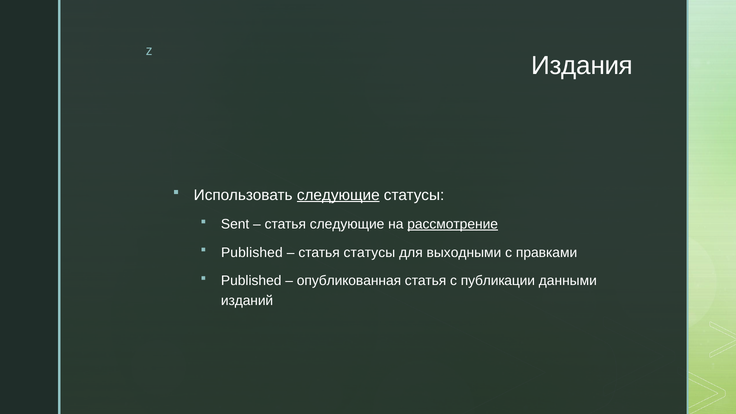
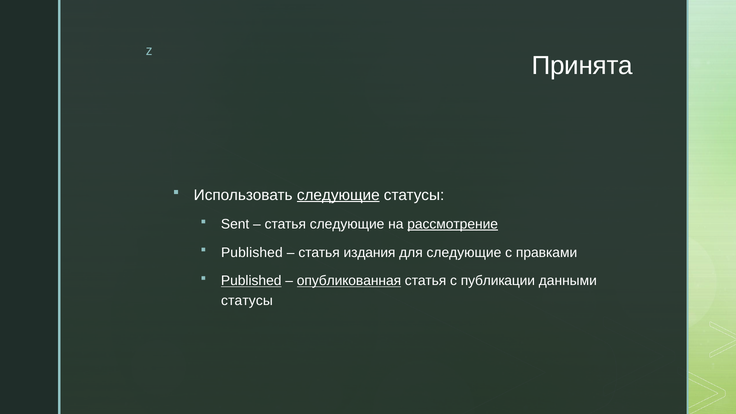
Издания: Издания -> Принята
статья статусы: статусы -> издания
для выходными: выходными -> следующие
Published at (251, 281) underline: none -> present
опубликованная underline: none -> present
изданий at (247, 301): изданий -> статусы
